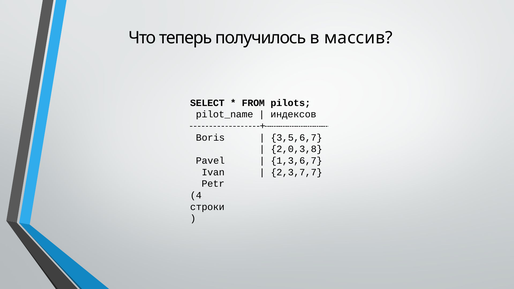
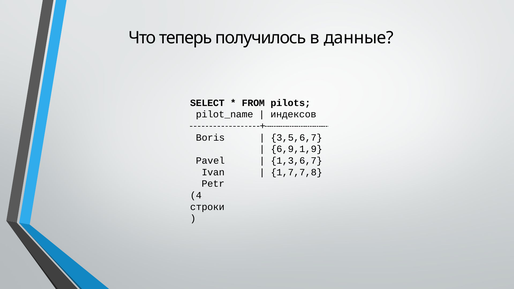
массив: массив -> данные
2,0,3,8: 2,0,3,8 -> 6,9,1,9
2,3,7,7: 2,3,7,7 -> 1,7,7,8
